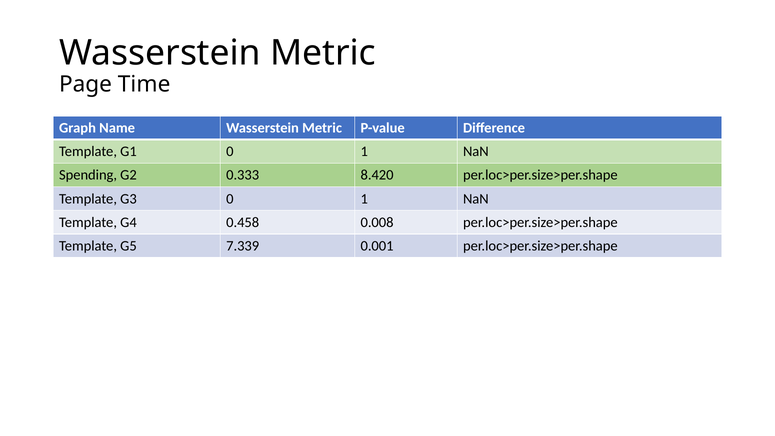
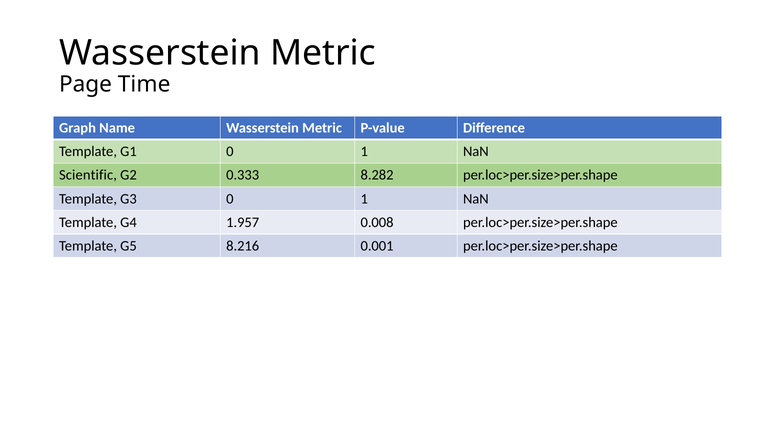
Spending: Spending -> Scientific
8.420: 8.420 -> 8.282
0.458: 0.458 -> 1.957
7.339: 7.339 -> 8.216
